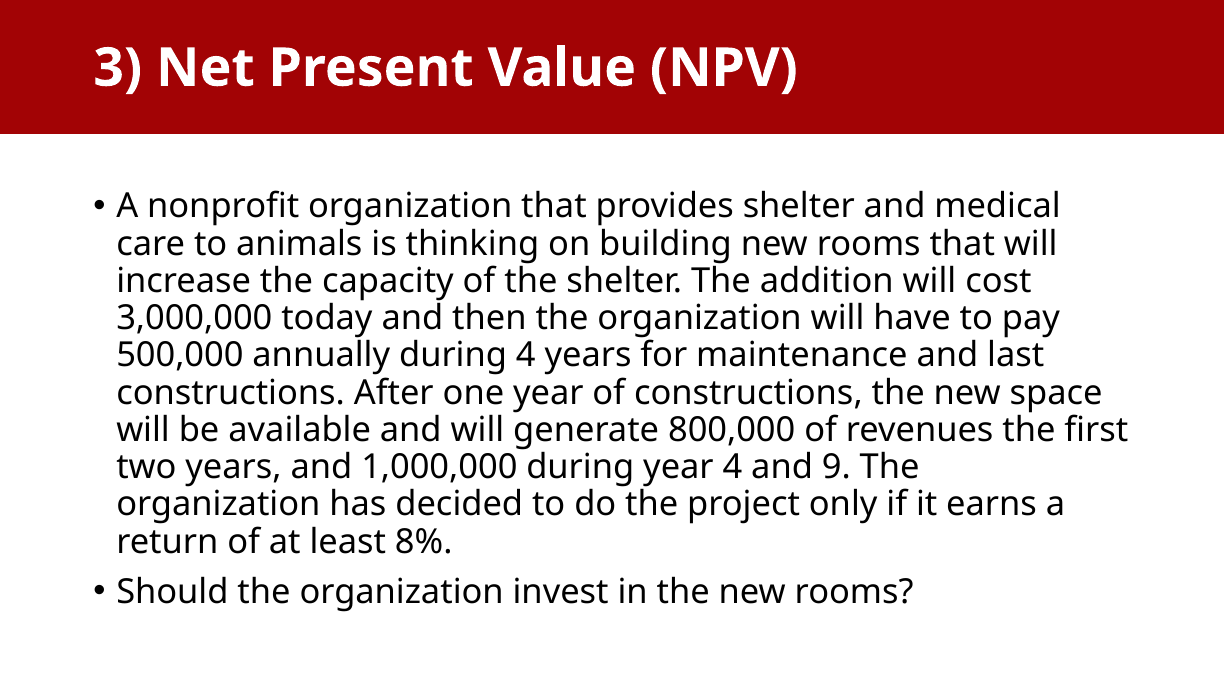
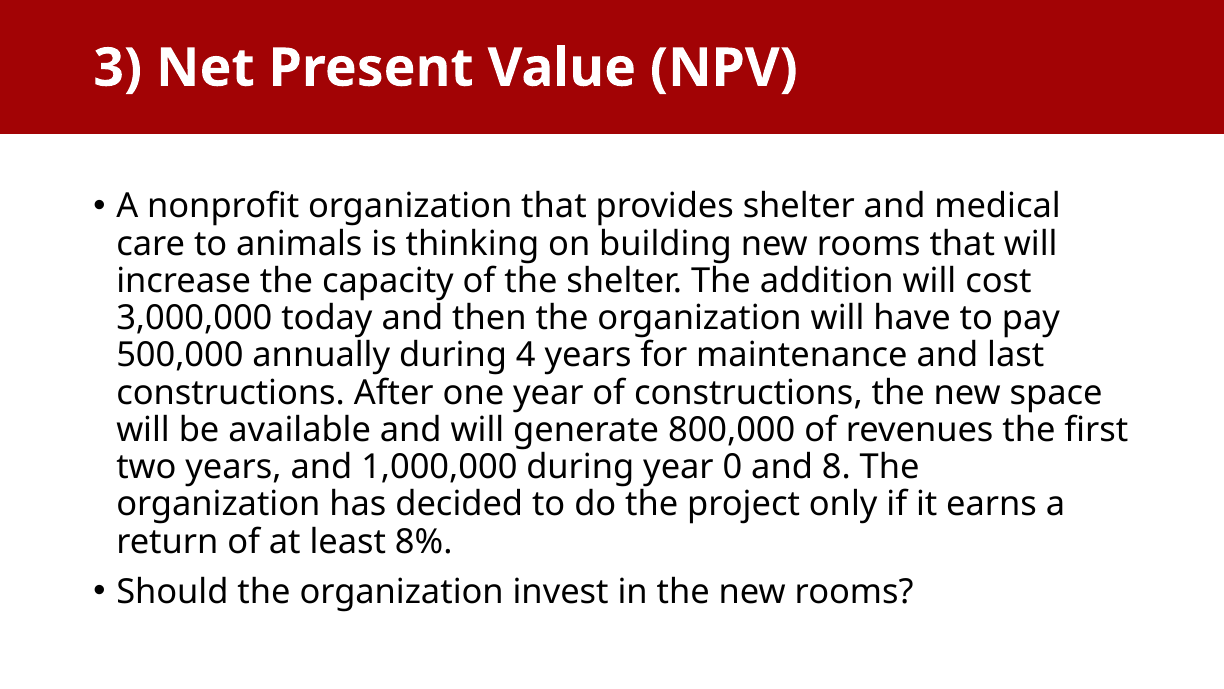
year 4: 4 -> 0
9: 9 -> 8
